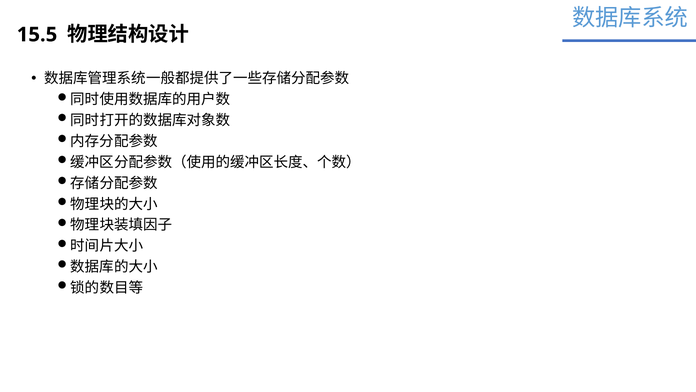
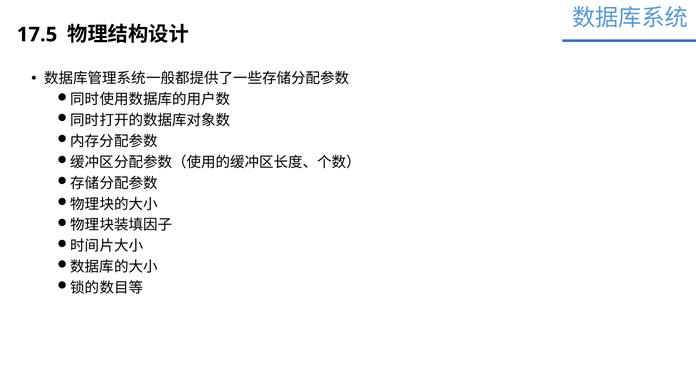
15.5: 15.5 -> 17.5
